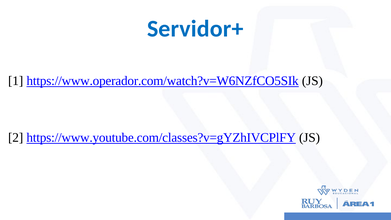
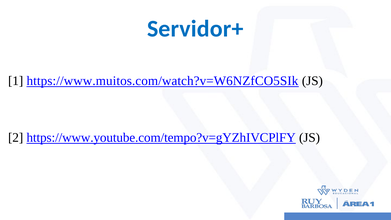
https://www.operador.com/watch?v=W6NZfCO5SIk: https://www.operador.com/watch?v=W6NZfCO5SIk -> https://www.muitos.com/watch?v=W6NZfCO5SIk
https://www.youtube.com/classes?v=gYZhIVCPlFY: https://www.youtube.com/classes?v=gYZhIVCPlFY -> https://www.youtube.com/tempo?v=gYZhIVCPlFY
